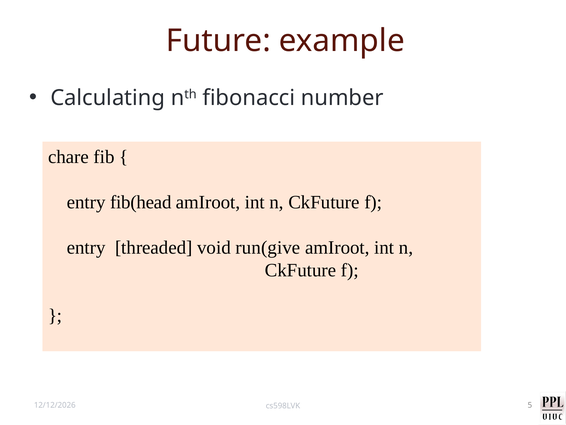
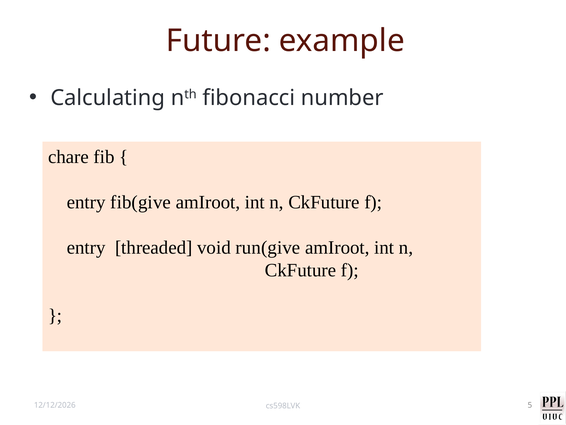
fib(head: fib(head -> fib(give
